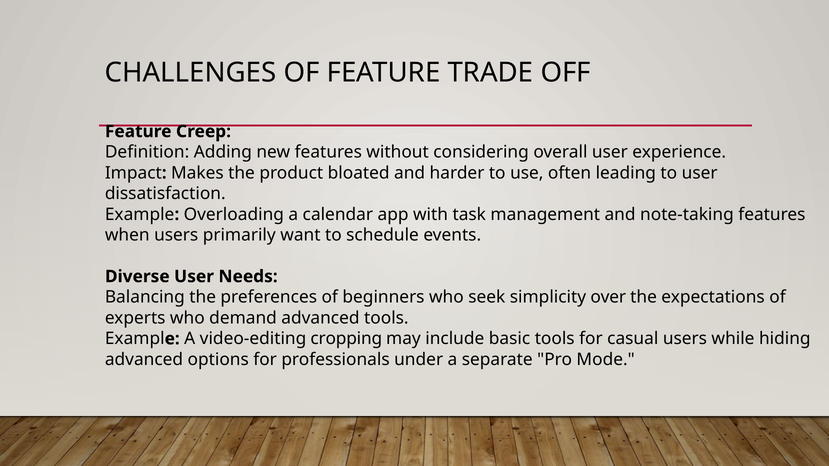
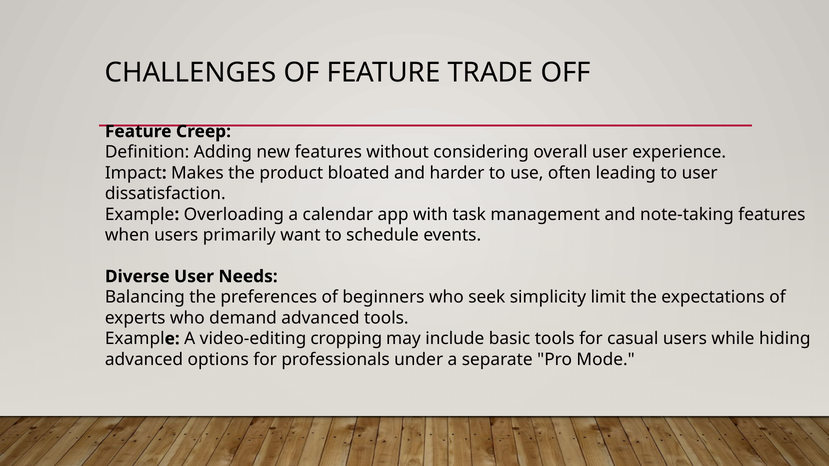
over: over -> limit
